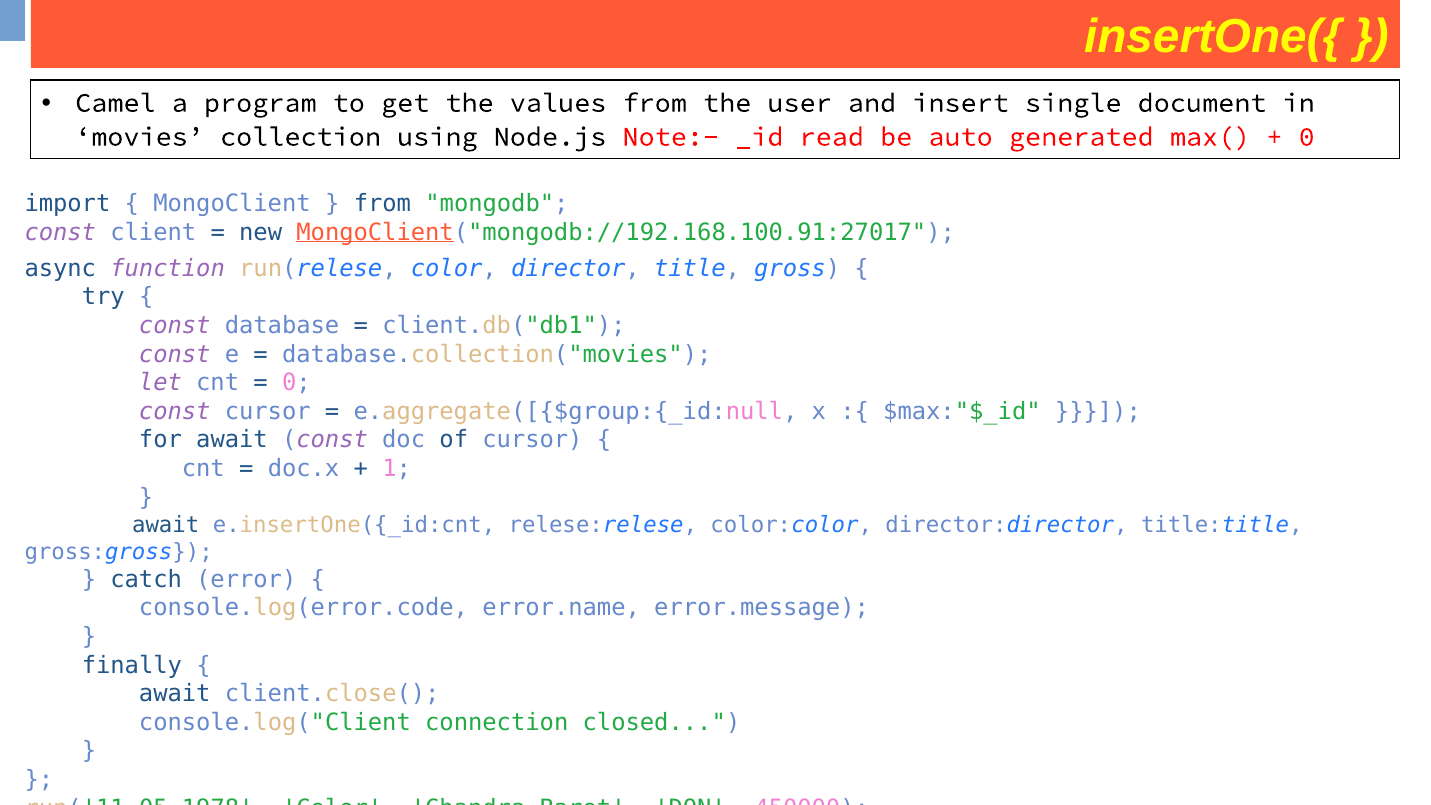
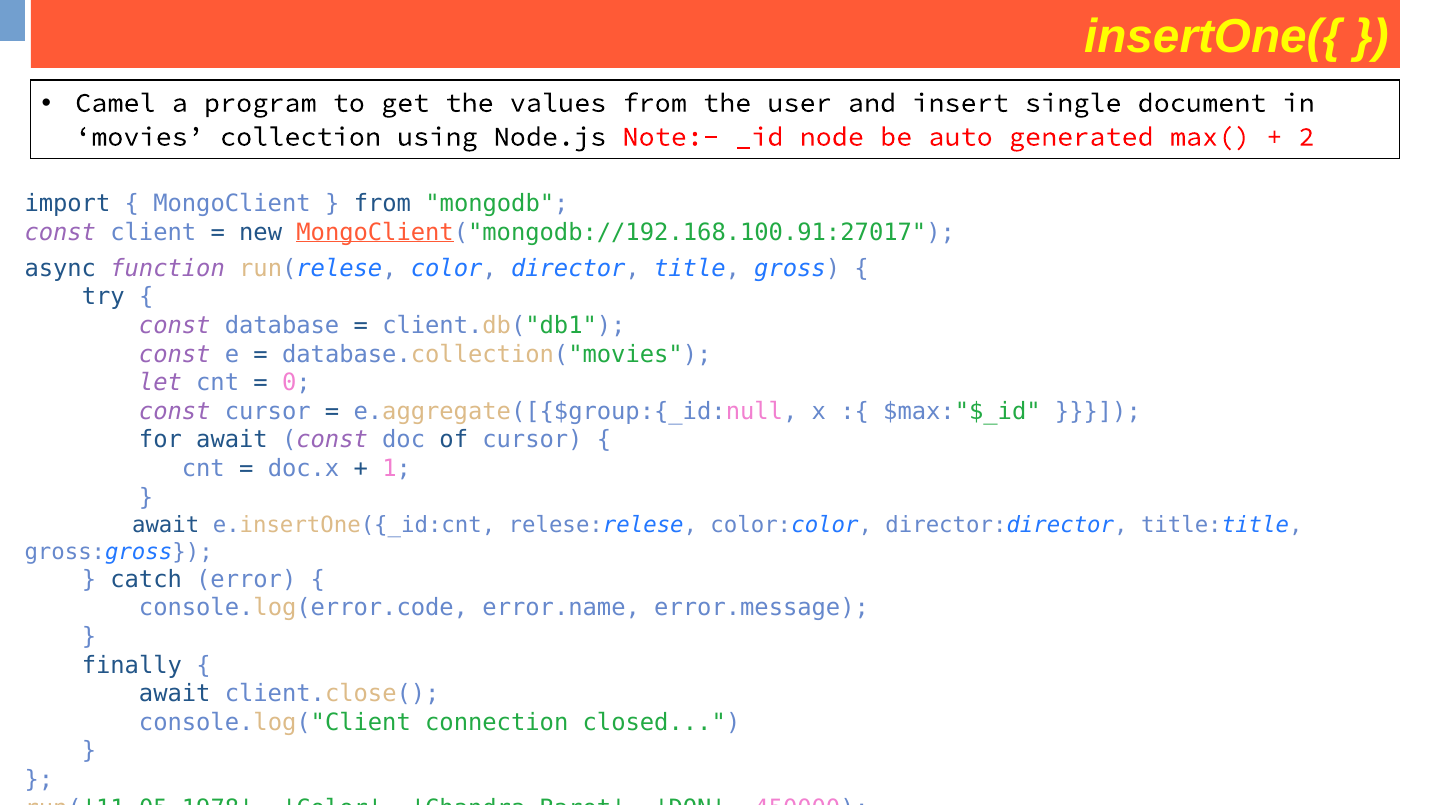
read: read -> node
0 at (1307, 137): 0 -> 2
